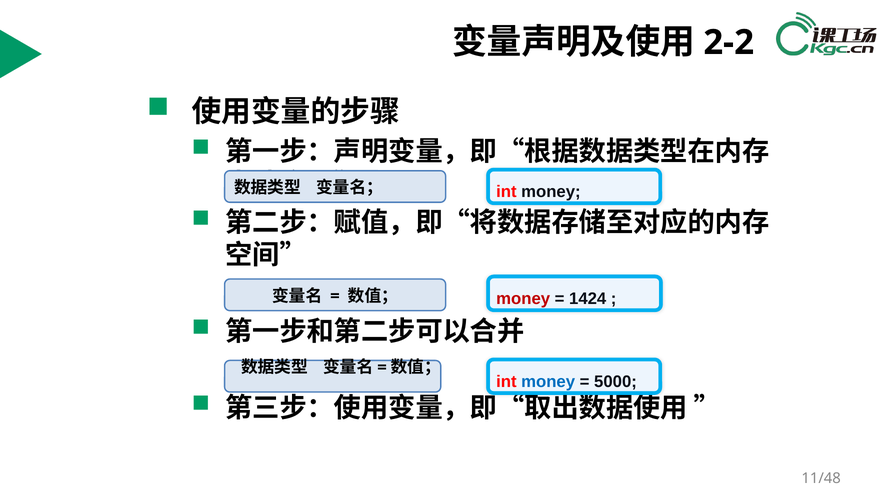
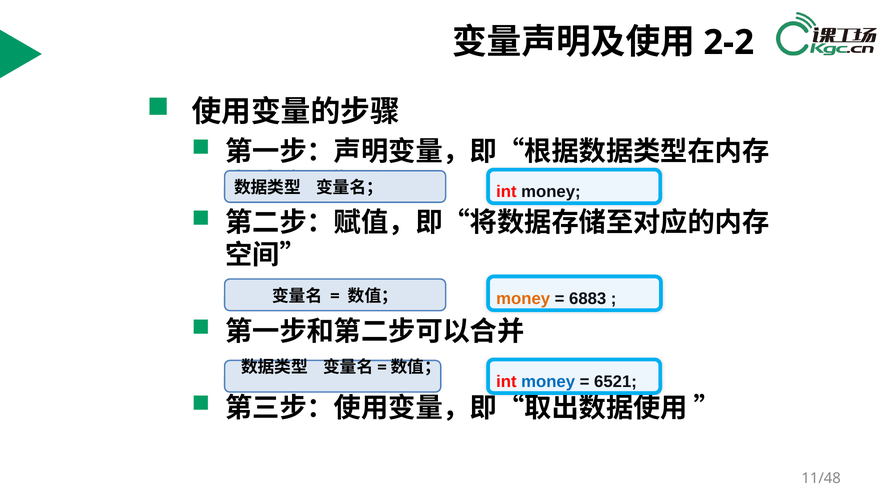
money at (523, 298) colour: red -> orange
1424: 1424 -> 6883
5000: 5000 -> 6521
